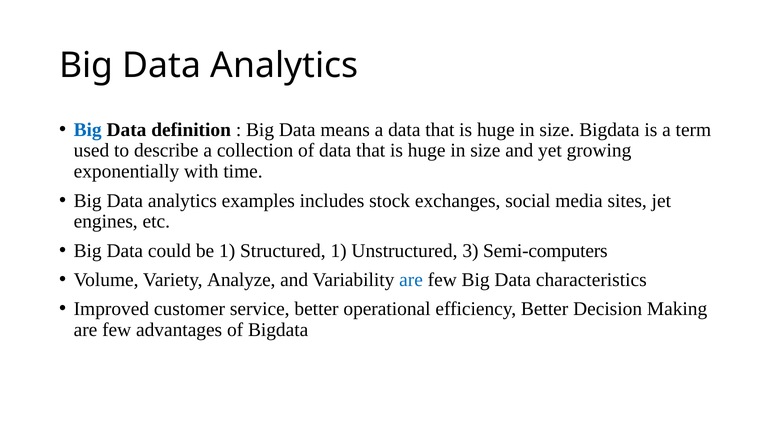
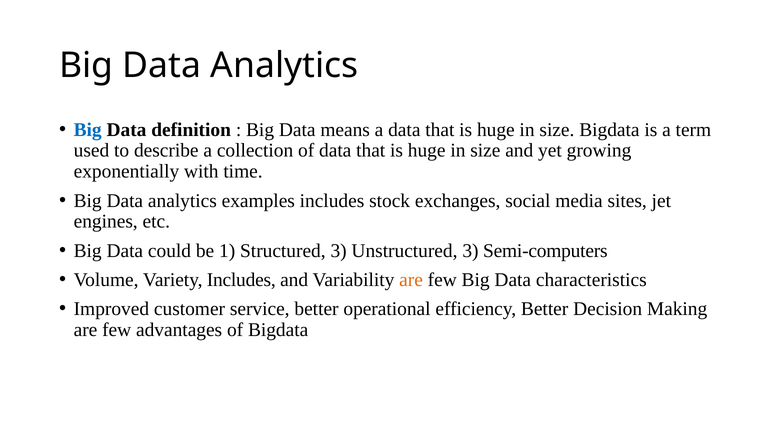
Structured 1: 1 -> 3
Variety Analyze: Analyze -> Includes
are at (411, 279) colour: blue -> orange
